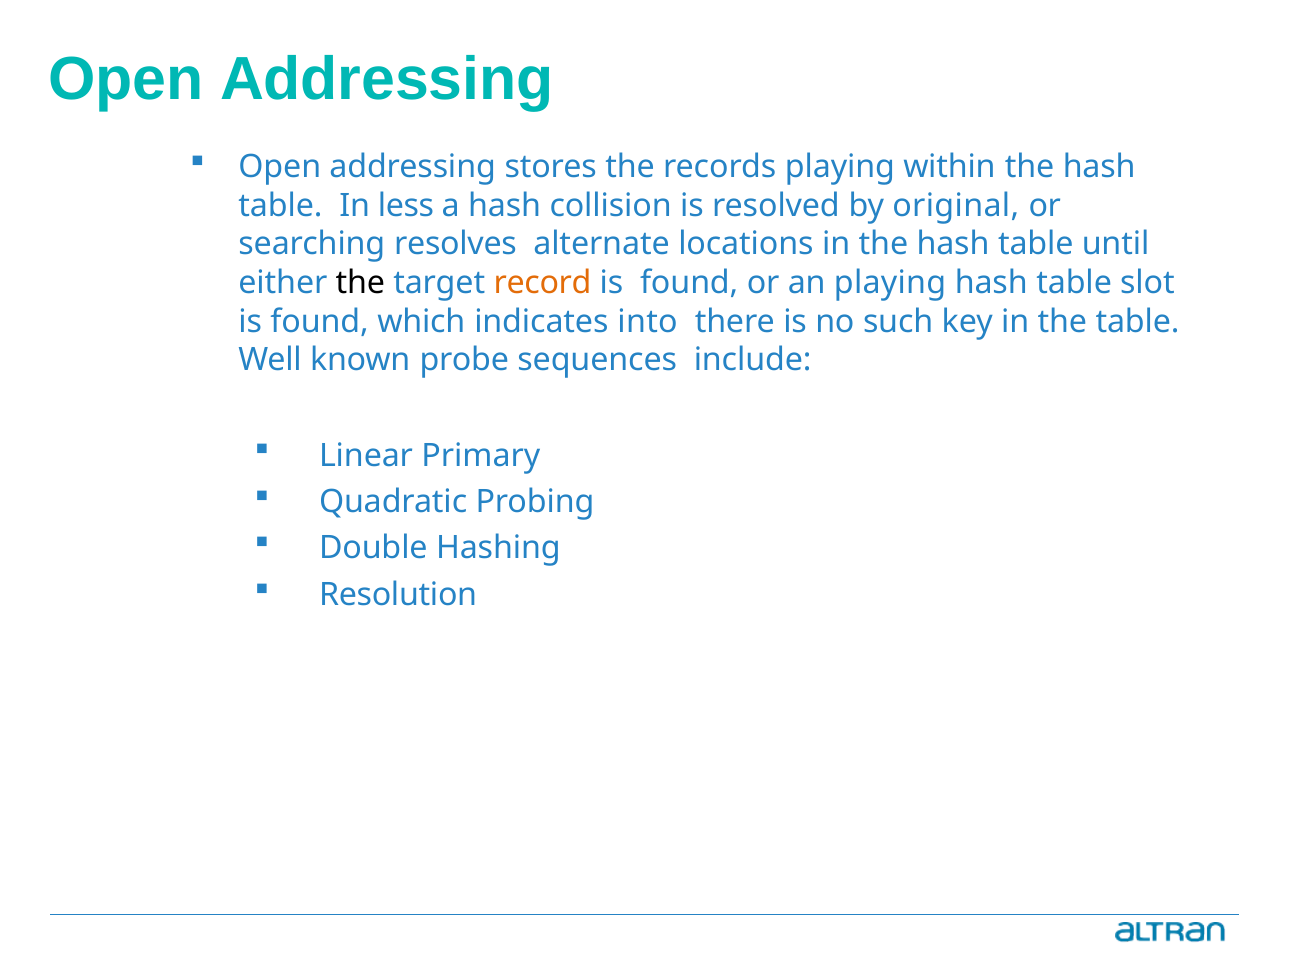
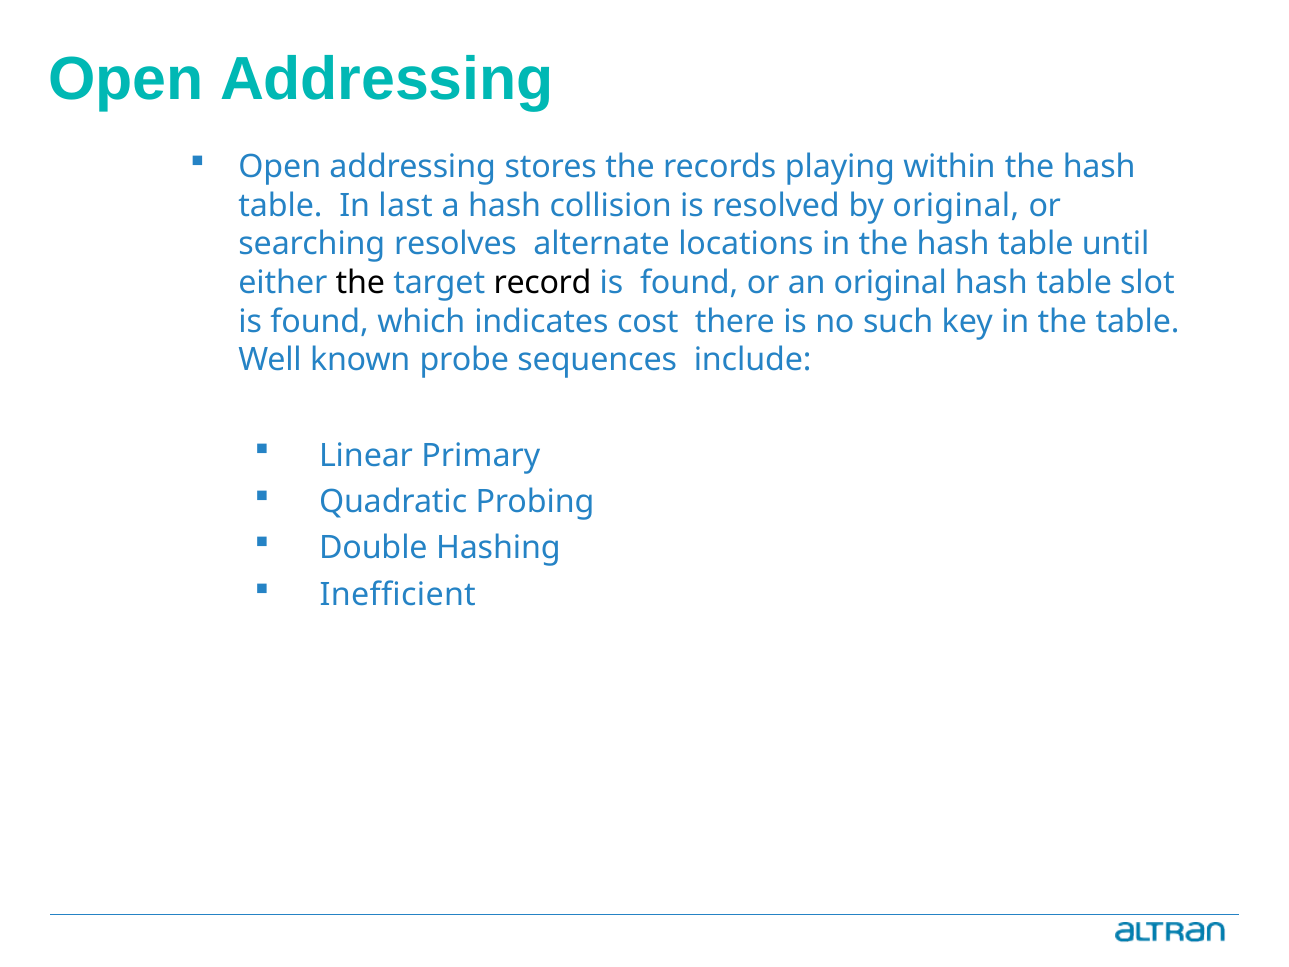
less: less -> last
record colour: orange -> black
an playing: playing -> original
into: into -> cost
Resolution: Resolution -> Inefficient
